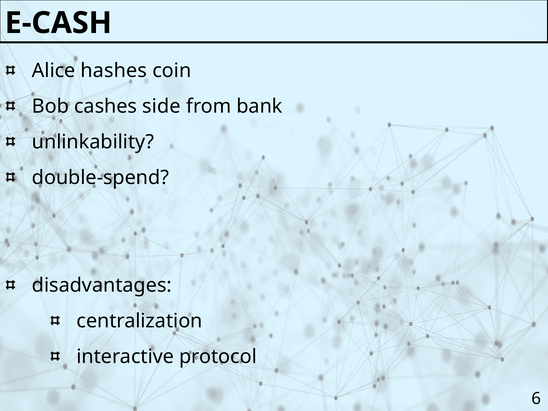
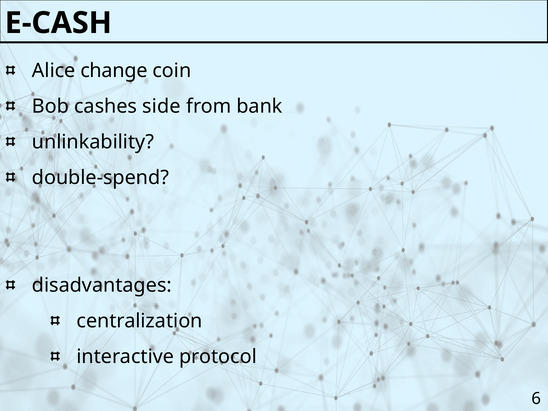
hashes: hashes -> change
